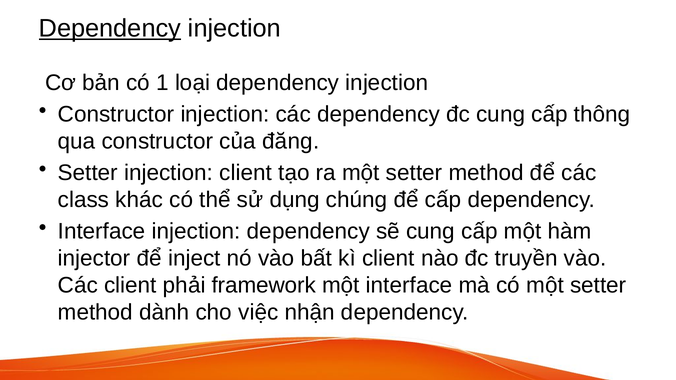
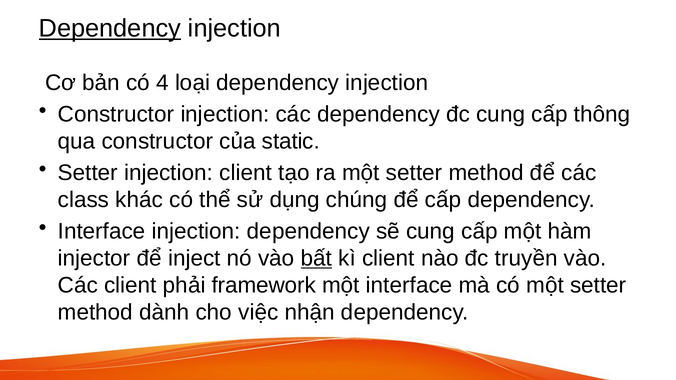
1: 1 -> 4
đăng: đăng -> static
bất underline: none -> present
